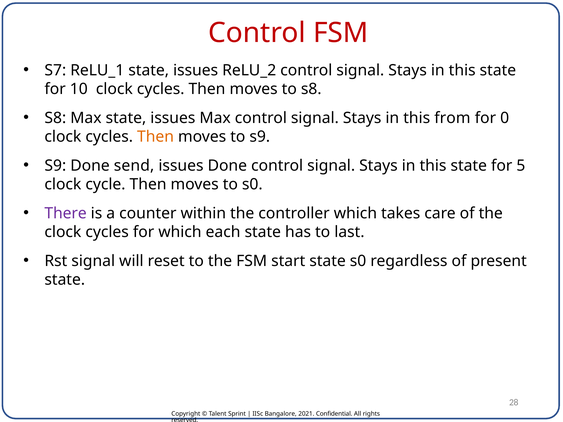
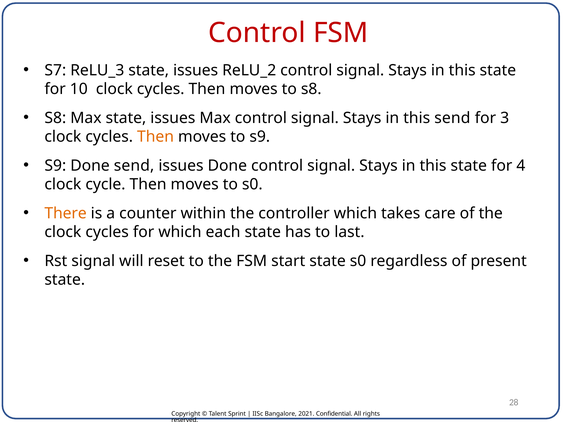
ReLU_1: ReLU_1 -> ReLU_3
this from: from -> send
0: 0 -> 3
5: 5 -> 4
There colour: purple -> orange
